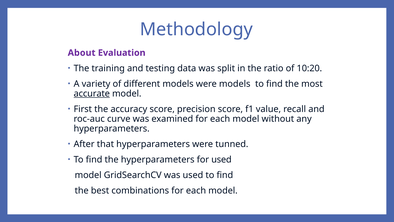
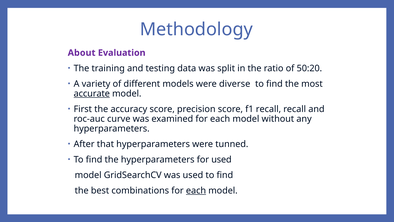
10:20: 10:20 -> 50:20
were models: models -> diverse
f1 value: value -> recall
each at (196, 190) underline: none -> present
